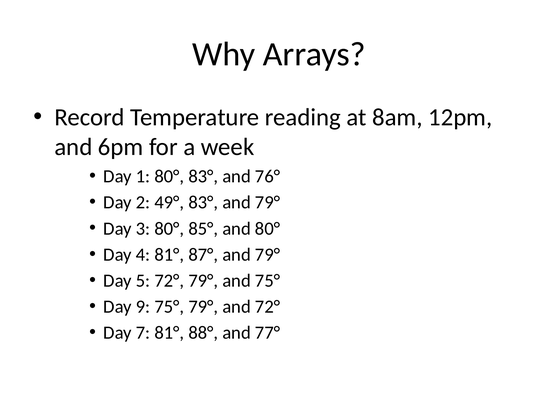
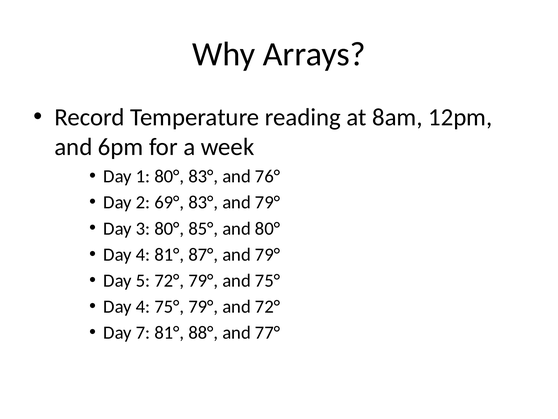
49°: 49° -> 69°
9 at (143, 306): 9 -> 4
